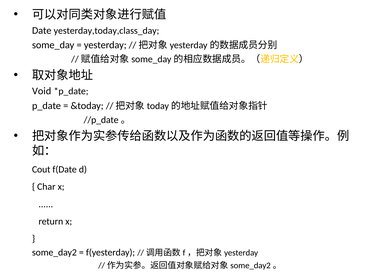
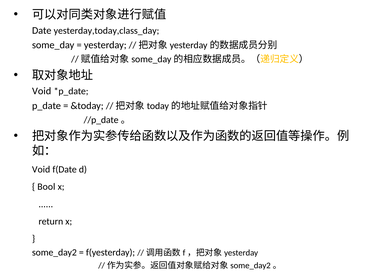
Cout at (41, 169): Cout -> Void
Char: Char -> Bool
